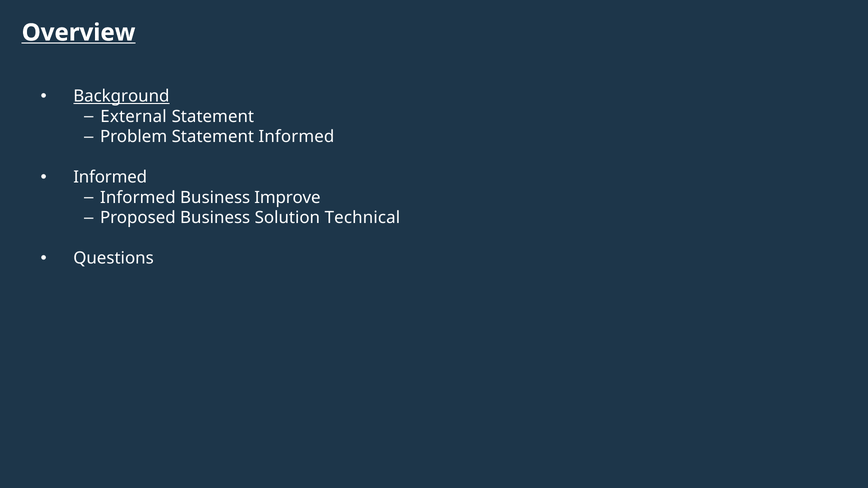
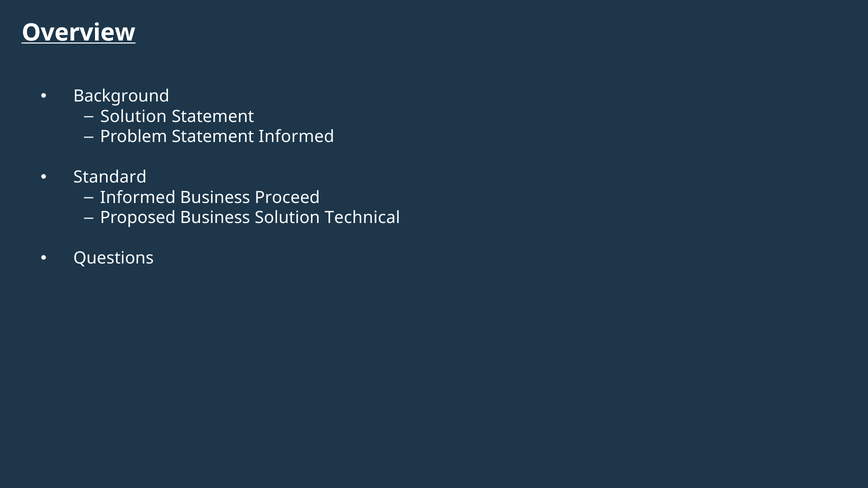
Background underline: present -> none
External at (134, 117): External -> Solution
Informed at (110, 177): Informed -> Standard
Improve: Improve -> Proceed
